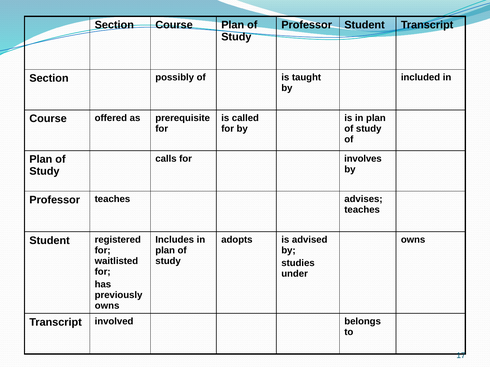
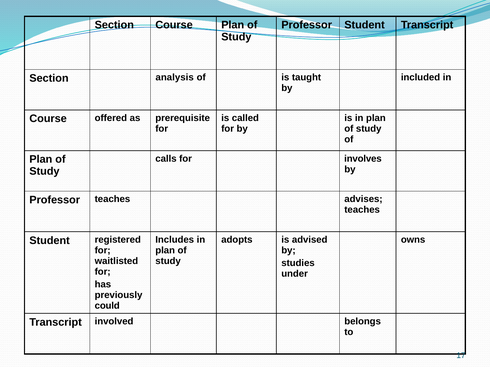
possibly: possibly -> analysis
owns at (107, 306): owns -> could
